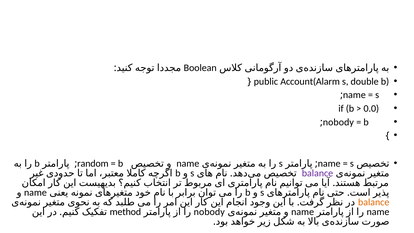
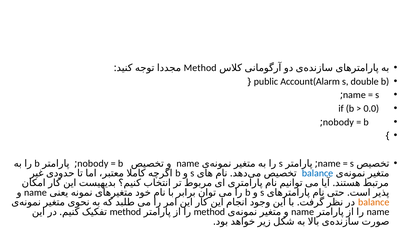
Boolean at (200, 68): Boolean -> Method
random at (93, 164): random -> nobody
balance at (318, 173) colour: purple -> blue
nobody at (209, 212): nobody -> method
